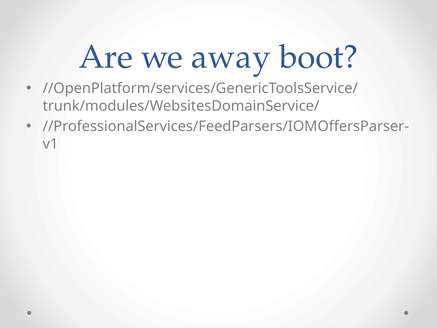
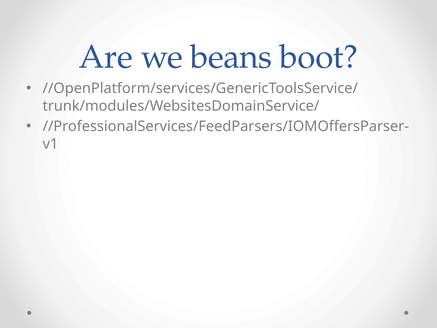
away: away -> beans
